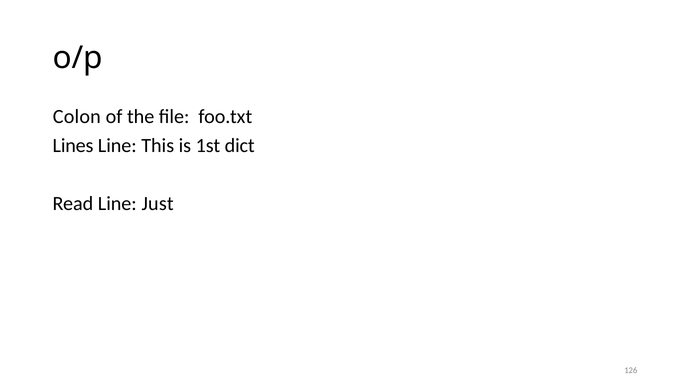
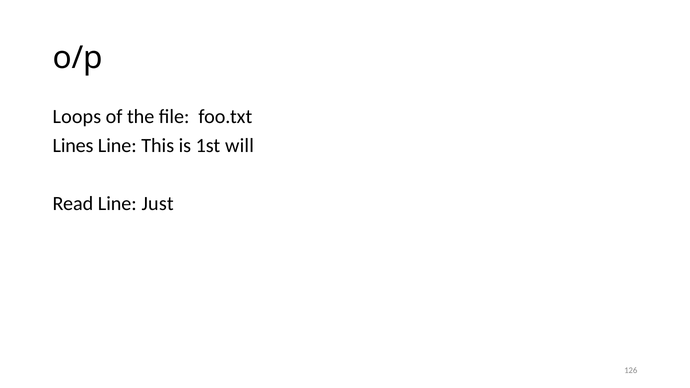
Colon: Colon -> Loops
dict: dict -> will
